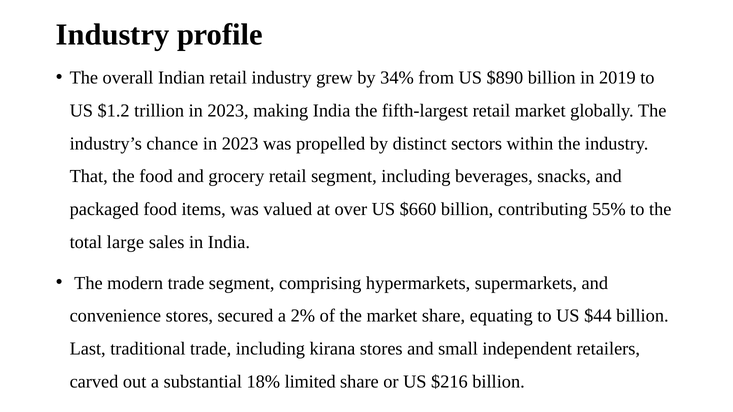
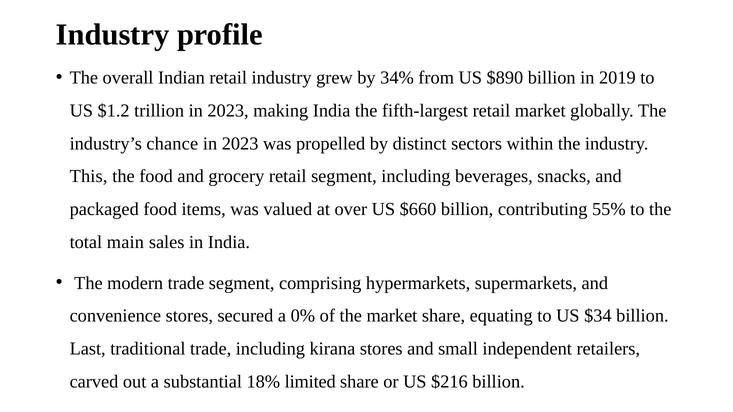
That: That -> This
large: large -> main
2%: 2% -> 0%
$44: $44 -> $34
